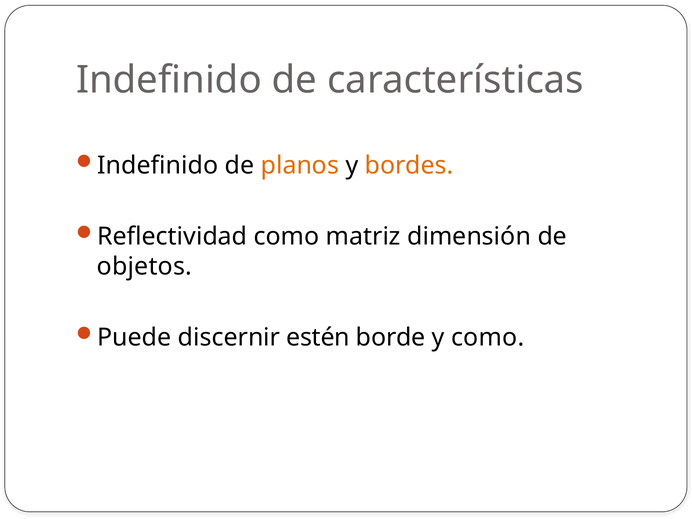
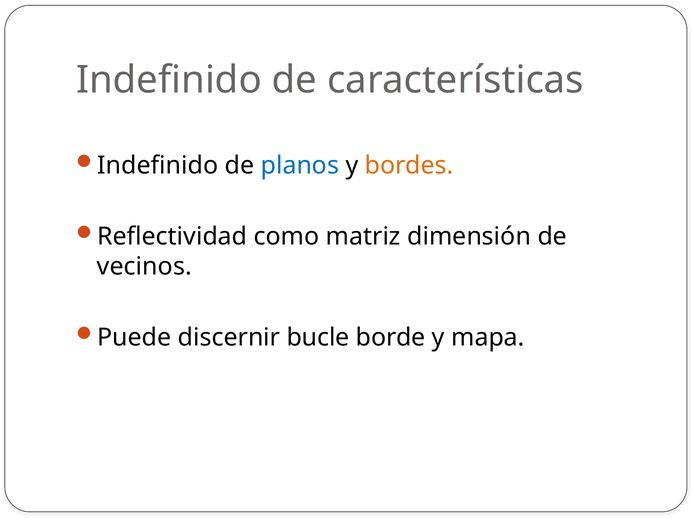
planos colour: orange -> blue
objetos: objetos -> vecinos
estén: estén -> bucle
y como: como -> mapa
